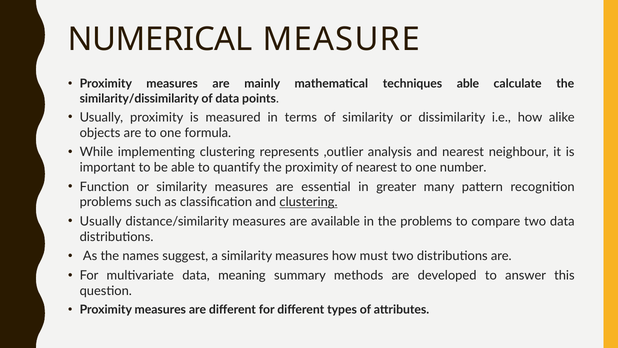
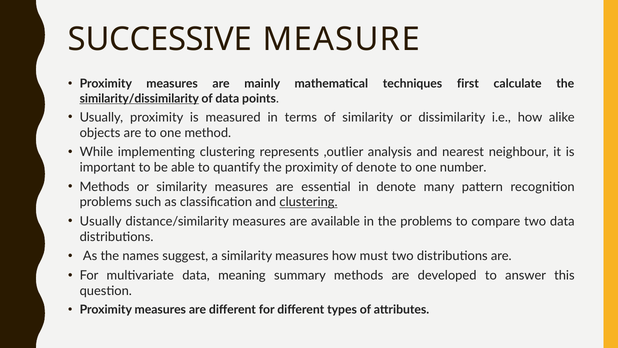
NUMERICAL: NUMERICAL -> SUCCESSIVE
techniques able: able -> first
similarity/dissimilarity underline: none -> present
formula: formula -> method
of nearest: nearest -> denote
Function at (104, 187): Function -> Methods
in greater: greater -> denote
